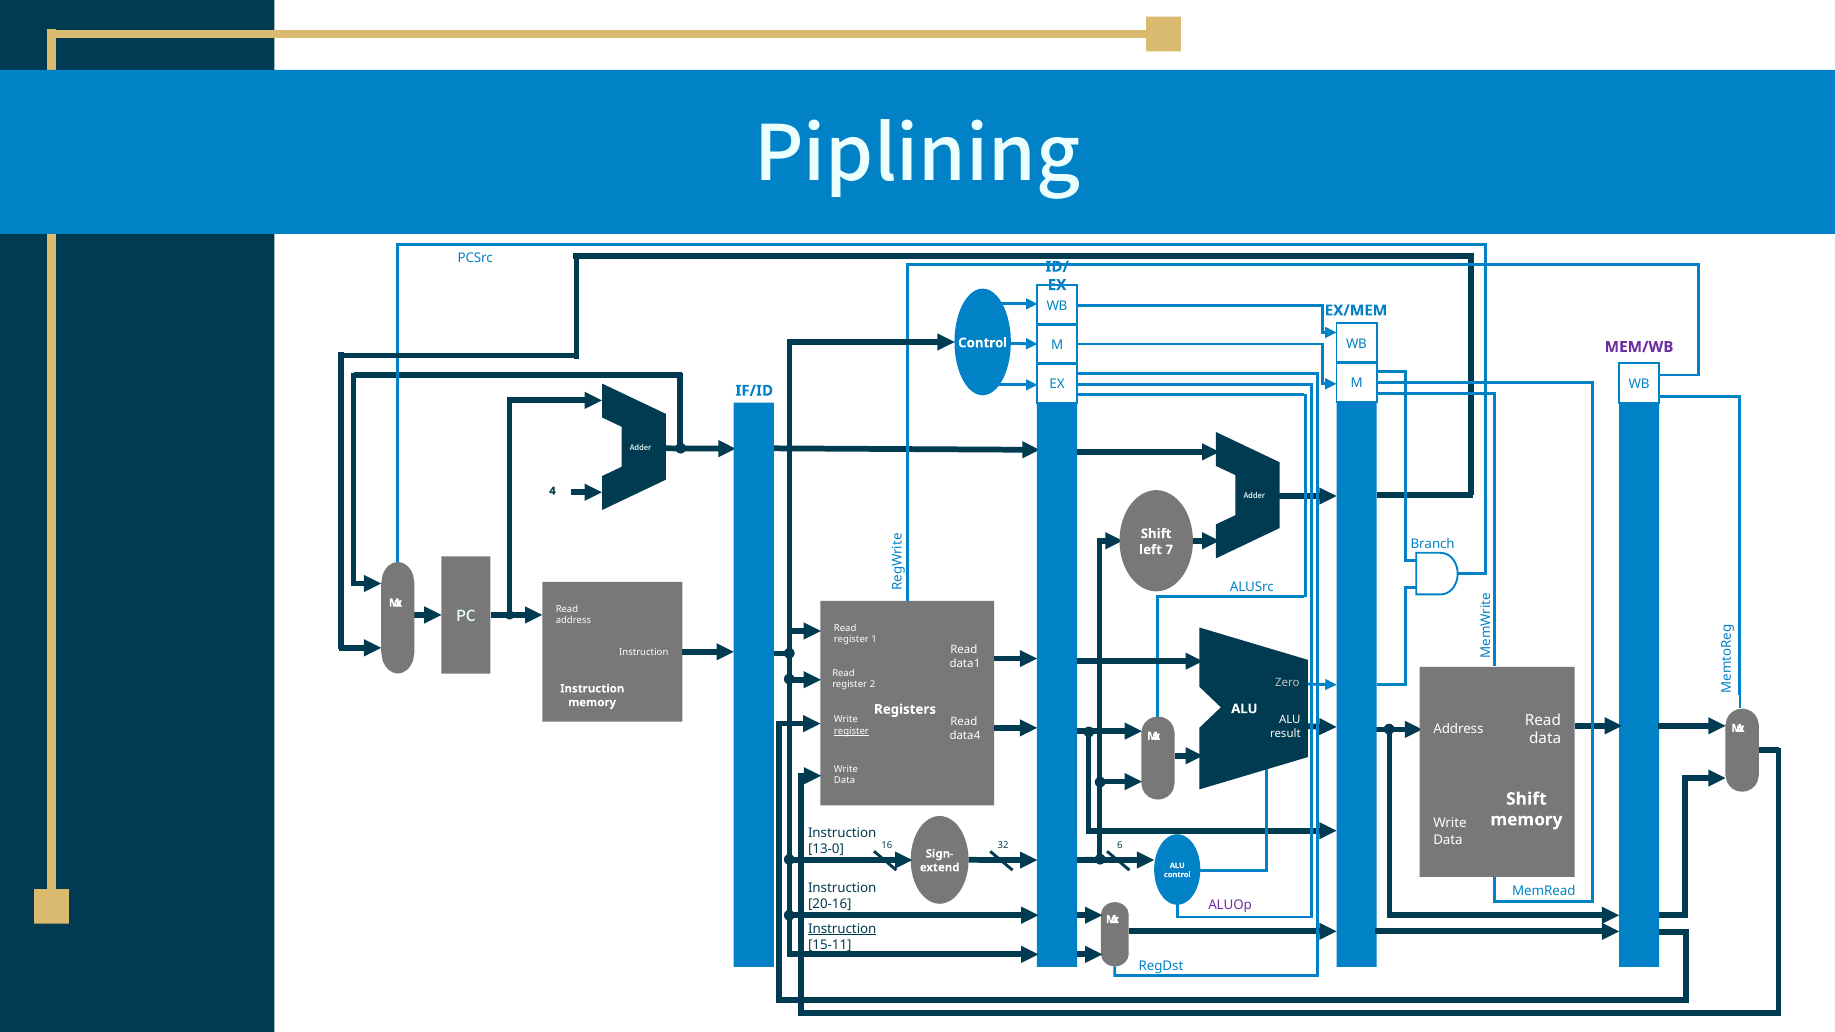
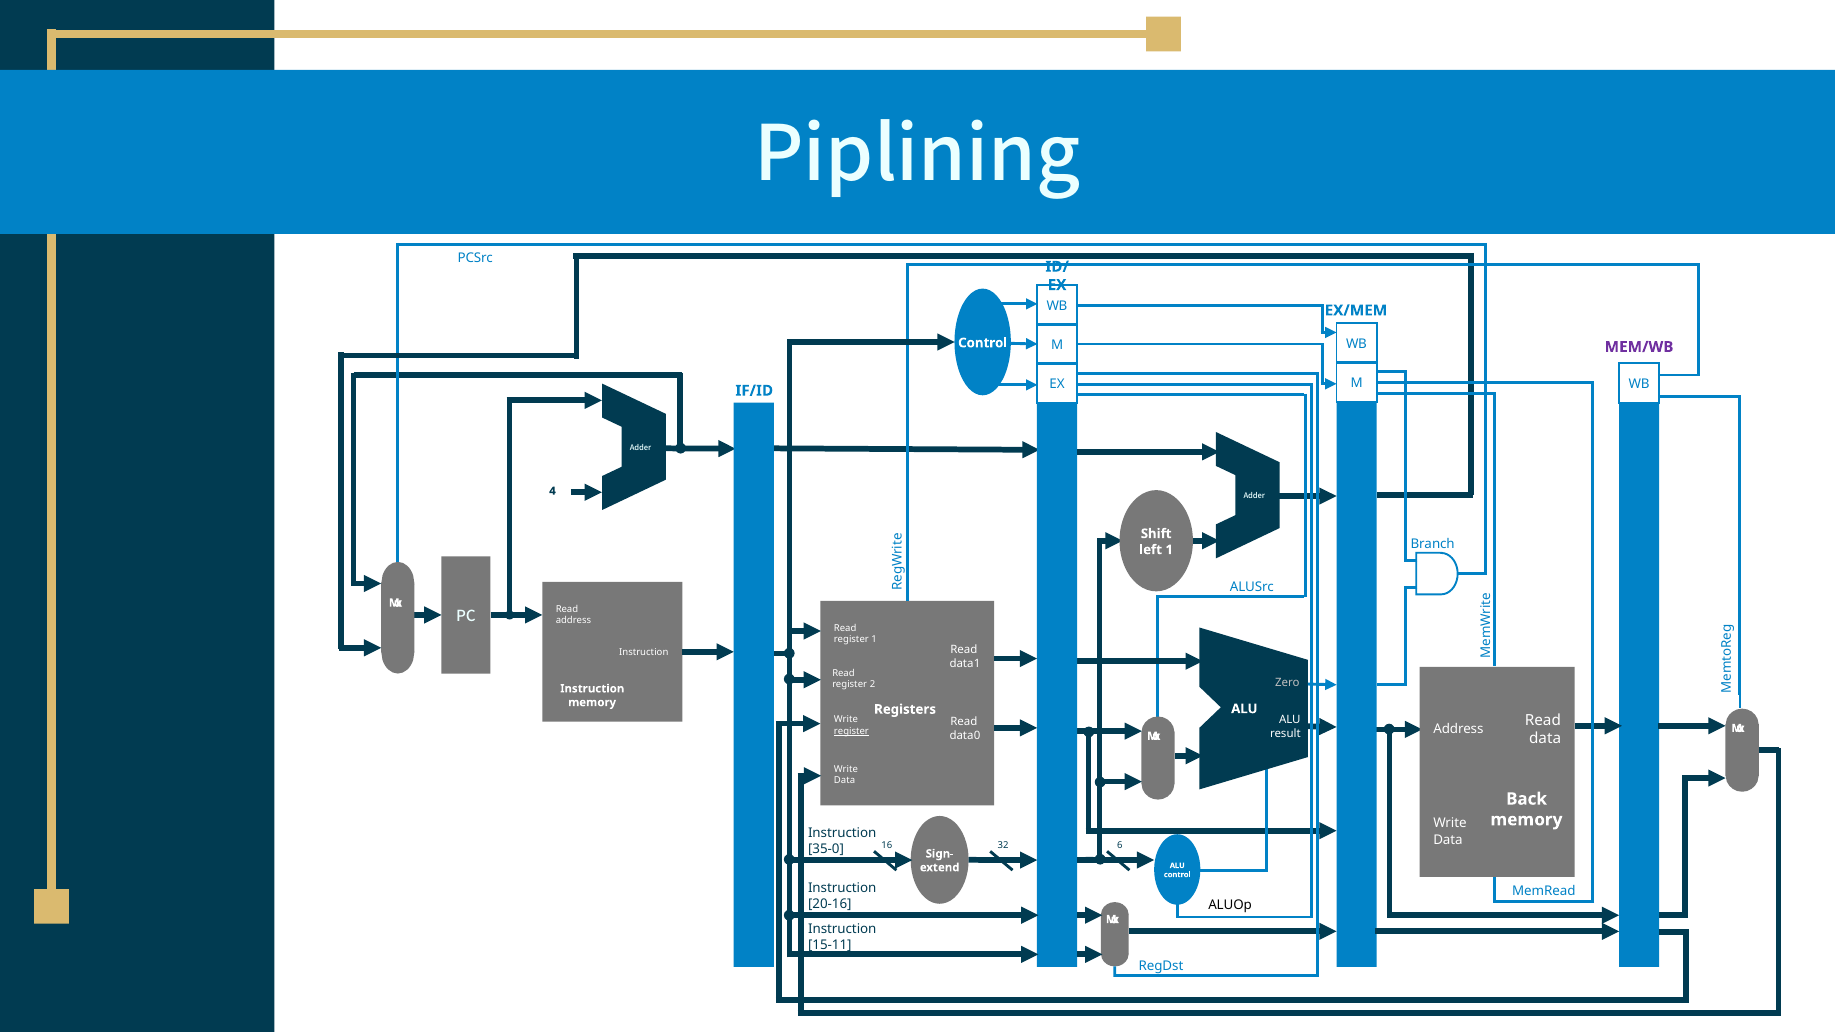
left 7: 7 -> 1
data 4: 4 -> 0
Shift at (1526, 799): Shift -> Back
13-0: 13-0 -> 35-0
ALUOp colour: purple -> black
Instruction at (842, 929) underline: present -> none
